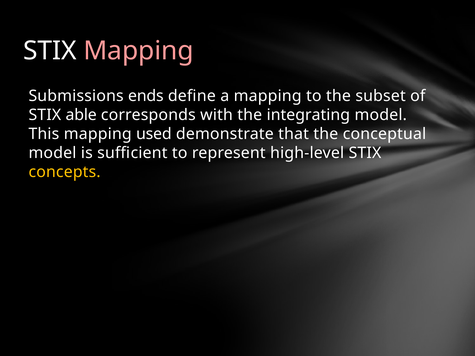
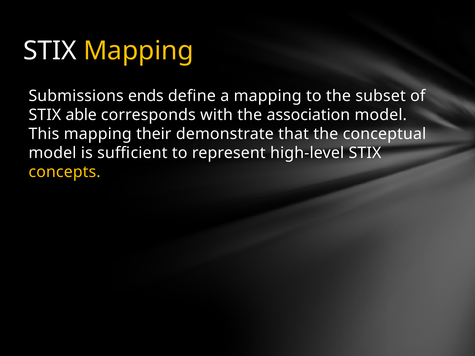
Mapping at (139, 51) colour: pink -> yellow
integrating: integrating -> association
used: used -> their
